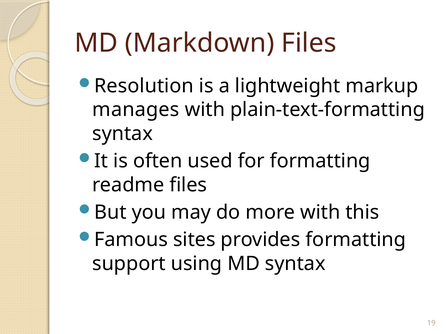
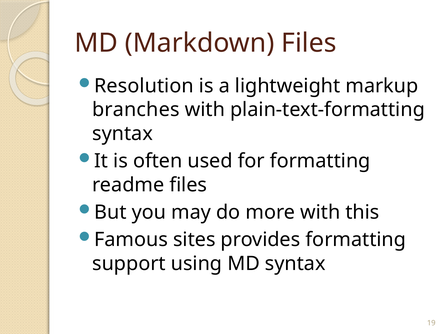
manages: manages -> branches
